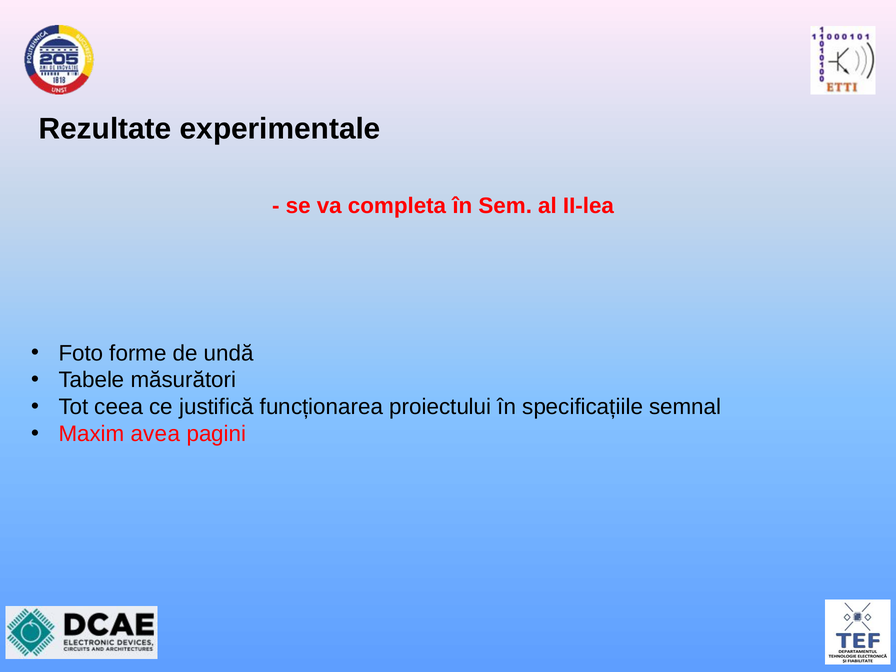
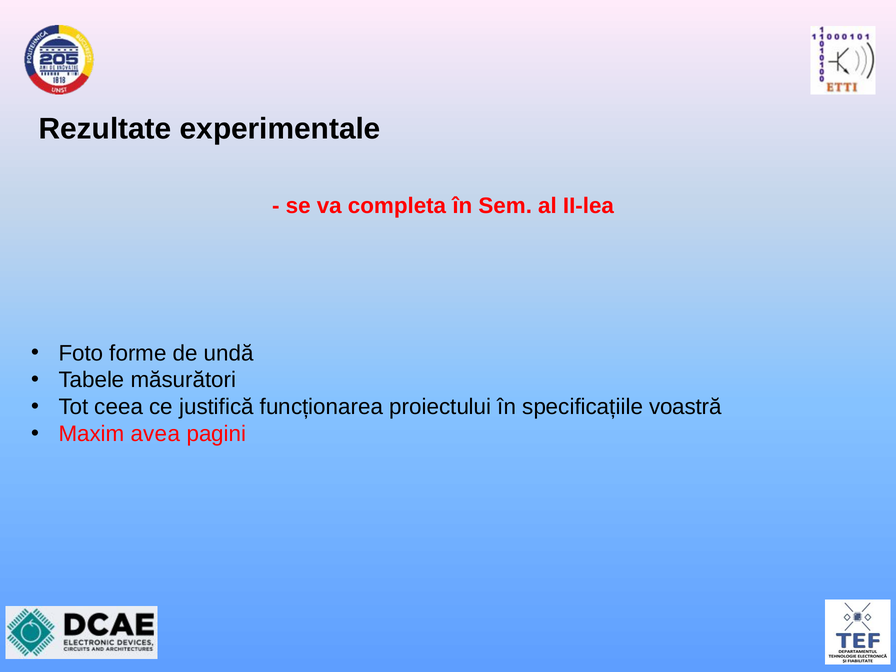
semnal: semnal -> voastră
